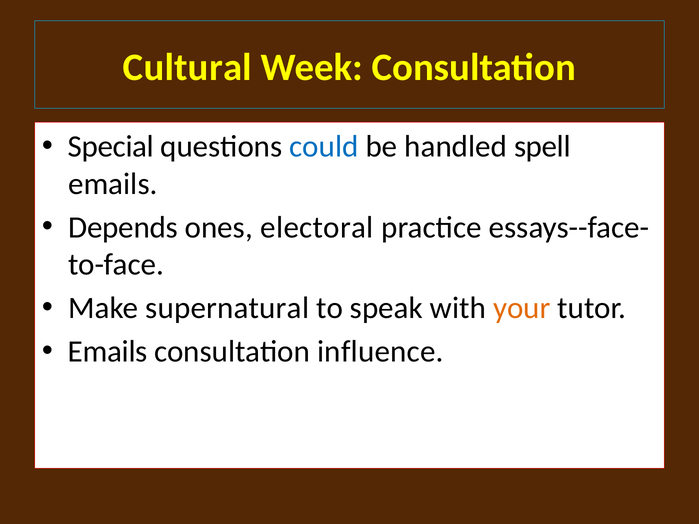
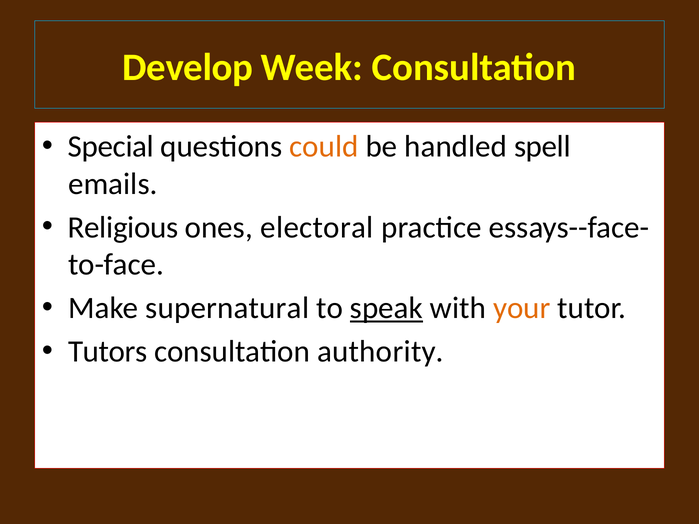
Cultural: Cultural -> Develop
could colour: blue -> orange
Depends: Depends -> Religious
speak underline: none -> present
Emails at (108, 352): Emails -> Tutors
influence: influence -> authority
